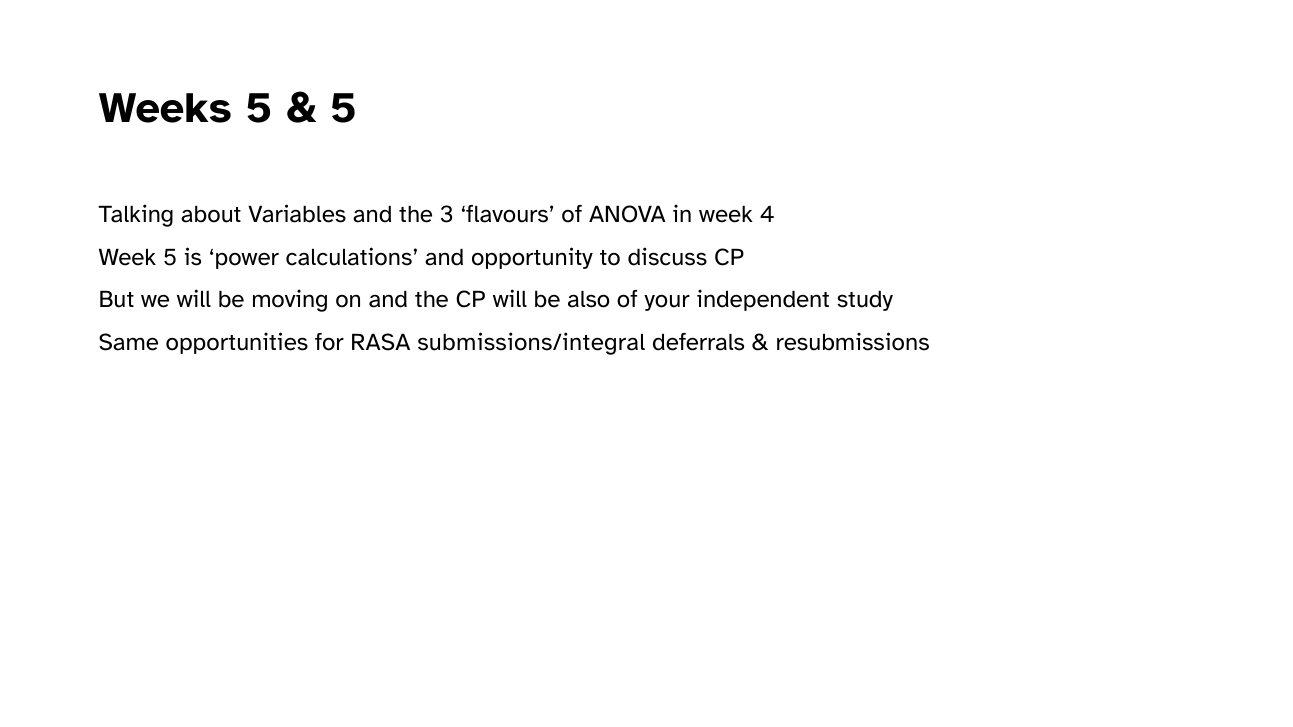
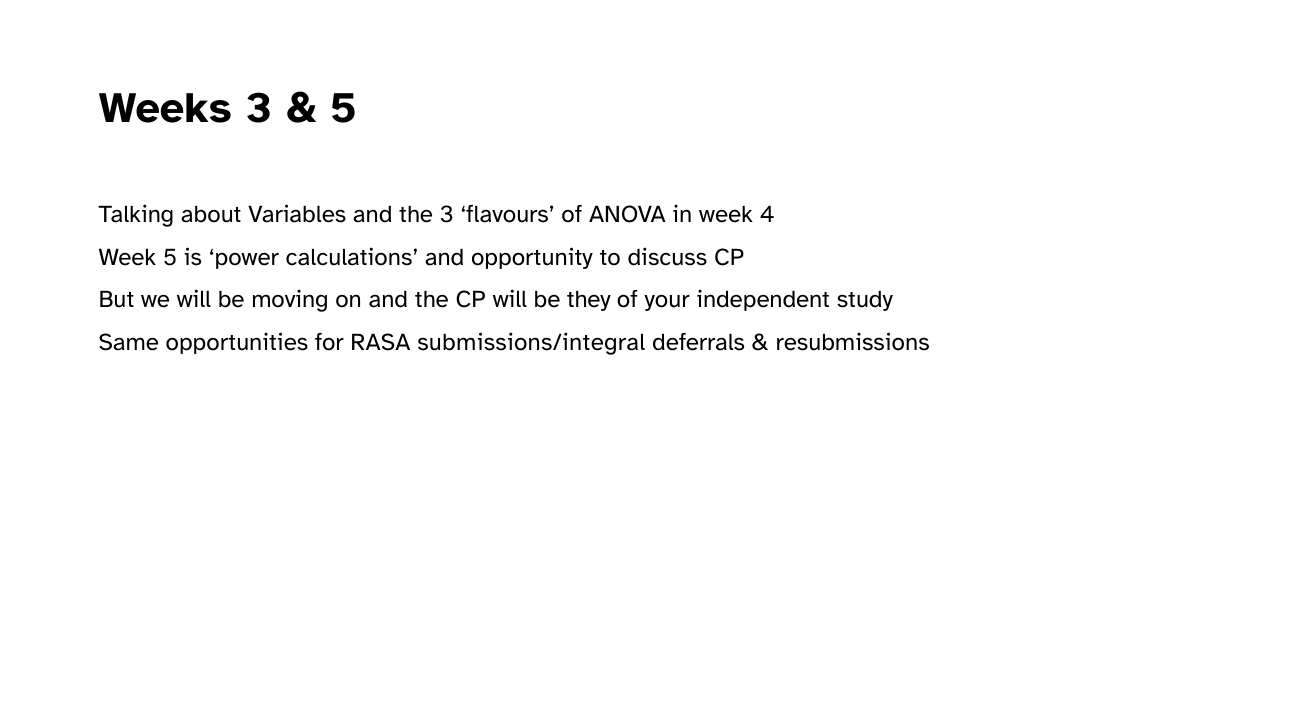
Weeks 5: 5 -> 3
also: also -> they
